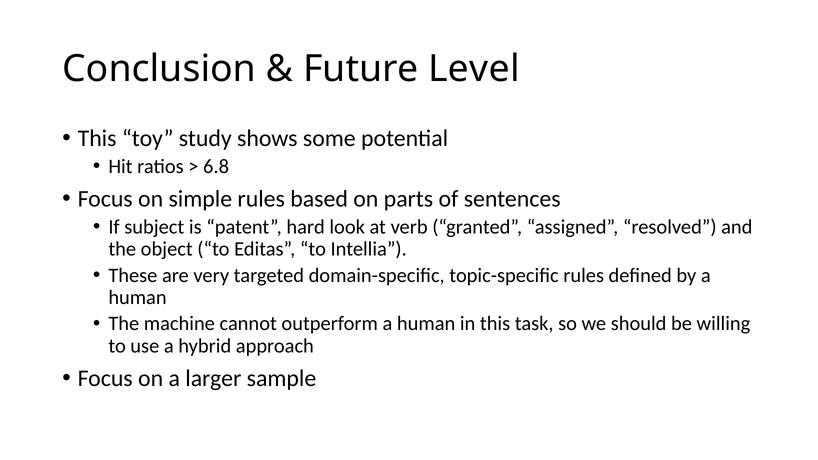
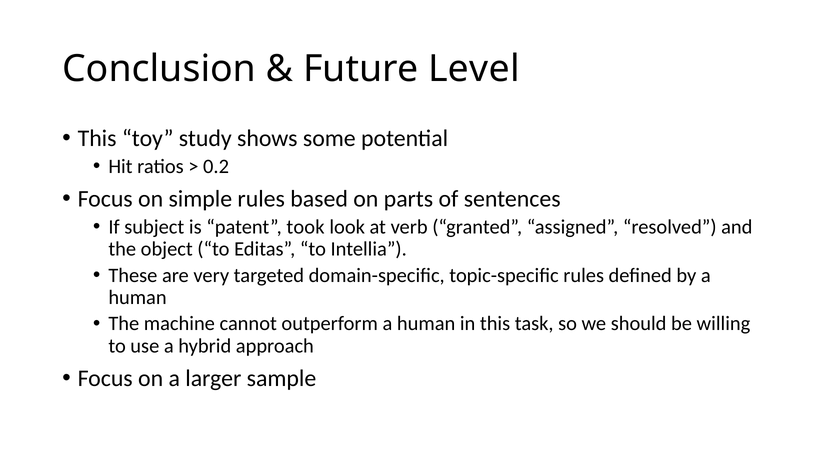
6.8: 6.8 -> 0.2
hard: hard -> took
